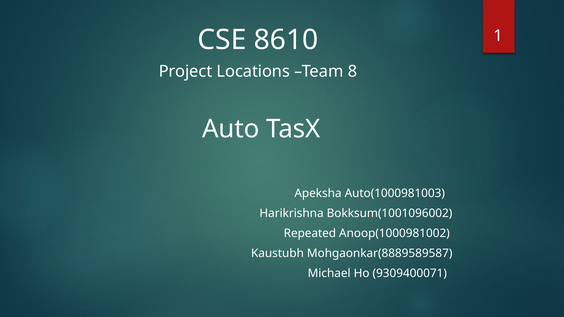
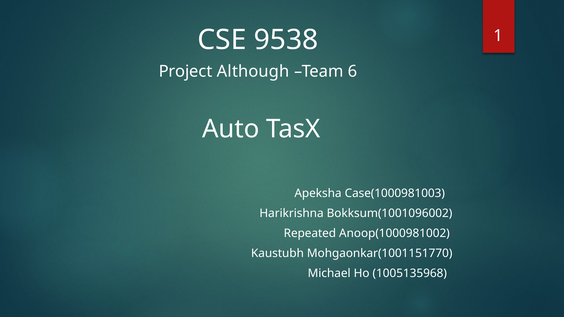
8610: 8610 -> 9538
Locations: Locations -> Although
8: 8 -> 6
Auto(1000981003: Auto(1000981003 -> Case(1000981003
Mohgaonkar(8889589587: Mohgaonkar(8889589587 -> Mohgaonkar(1001151770
9309400071: 9309400071 -> 1005135968
